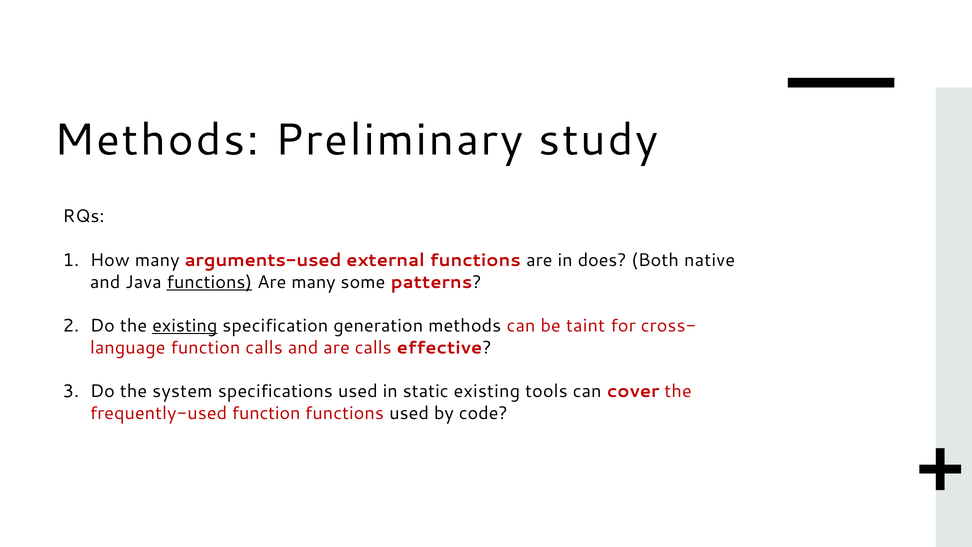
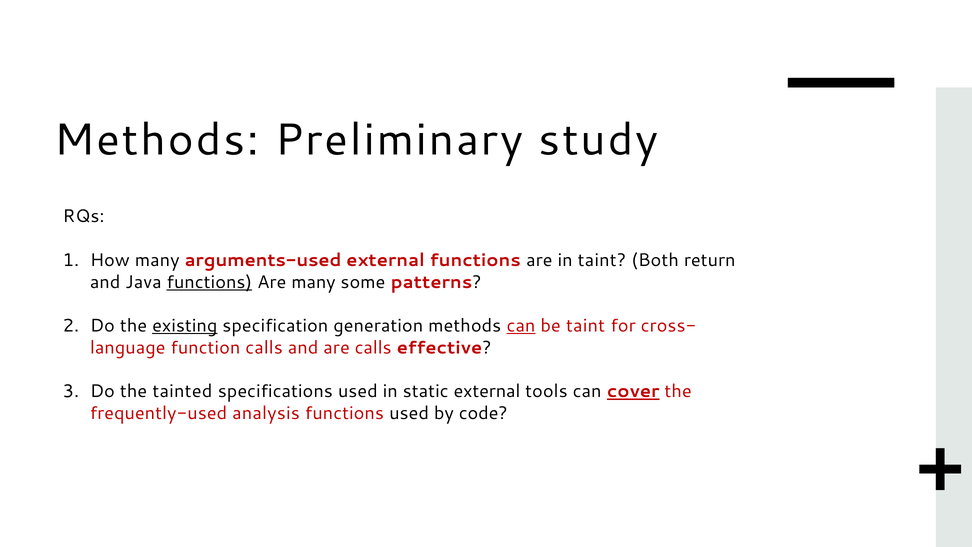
in does: does -> taint
native: native -> return
can at (521, 326) underline: none -> present
system: system -> tainted
static existing: existing -> external
cover underline: none -> present
frequently-used function: function -> analysis
